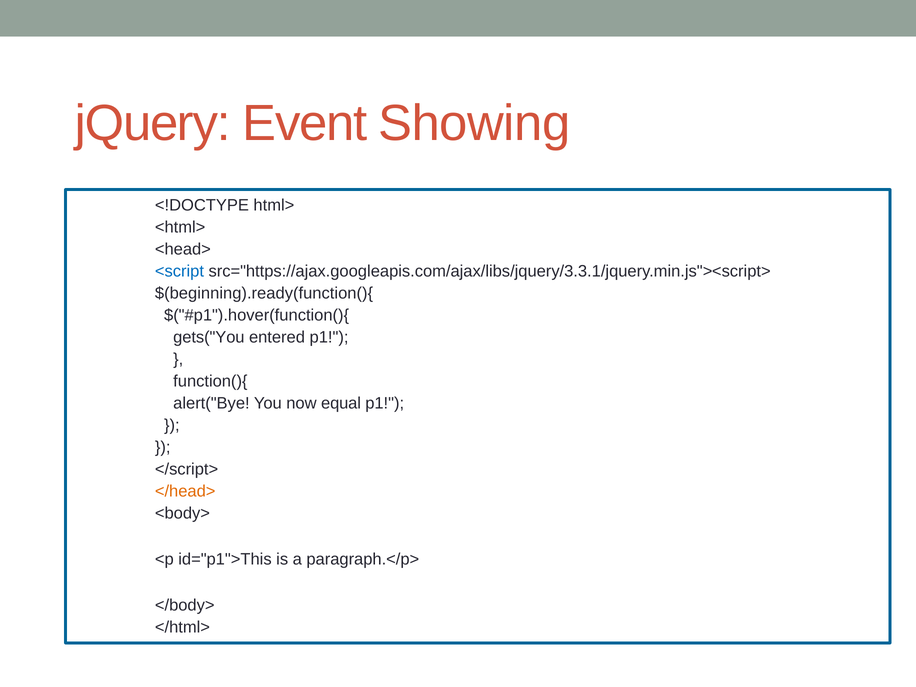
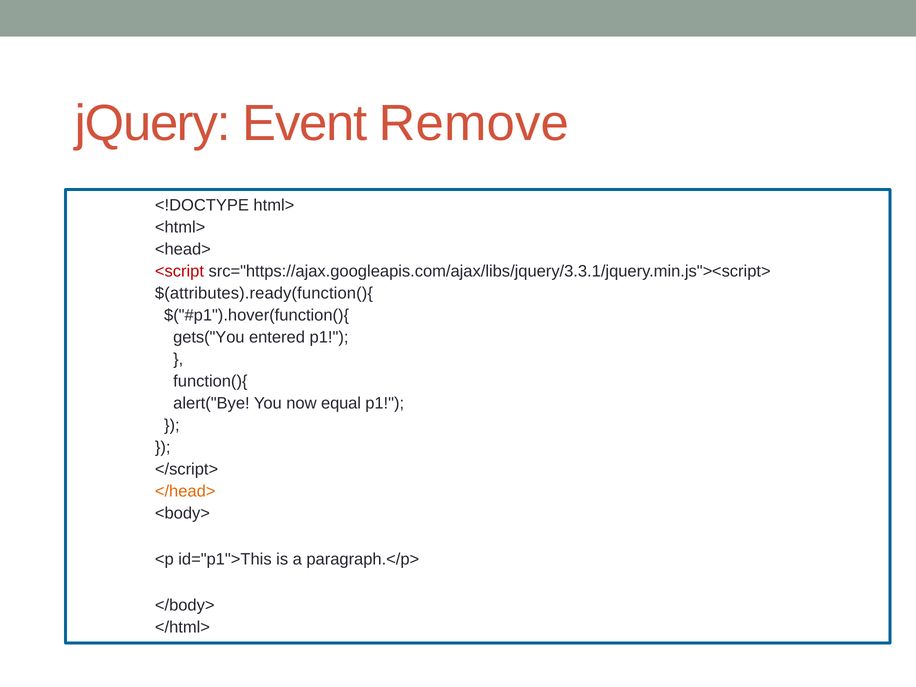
Showing: Showing -> Remove
<script colour: blue -> red
$(beginning).ready(function(){: $(beginning).ready(function(){ -> $(attributes).ready(function(){
